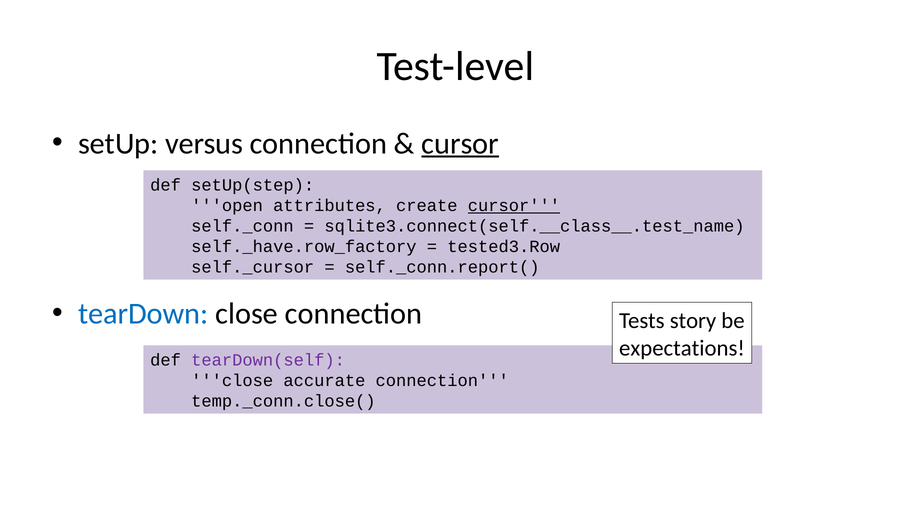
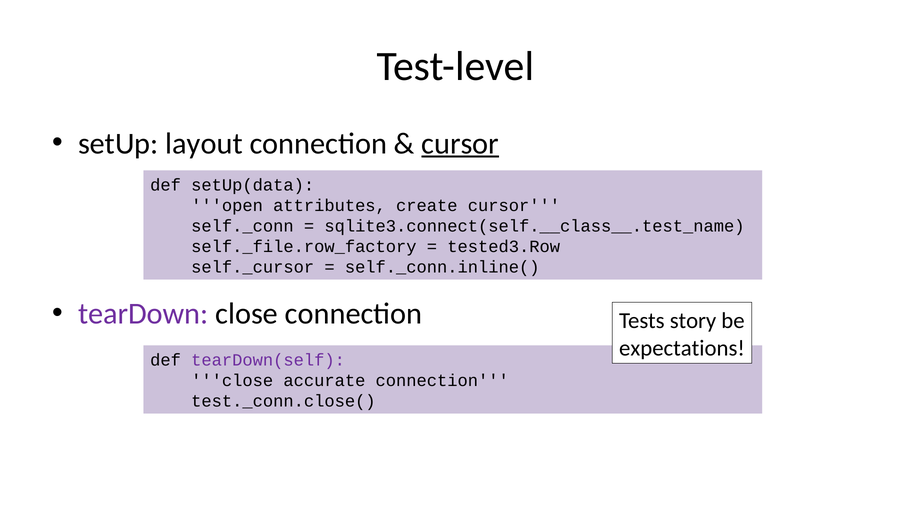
versus: versus -> layout
setUp(step: setUp(step -> setUp(data
cursor at (514, 205) underline: present -> none
self._have.row_factory: self._have.row_factory -> self._file.row_factory
self._conn.report(: self._conn.report( -> self._conn.inline(
tearDown colour: blue -> purple
temp._conn.close(: temp._conn.close( -> test._conn.close(
